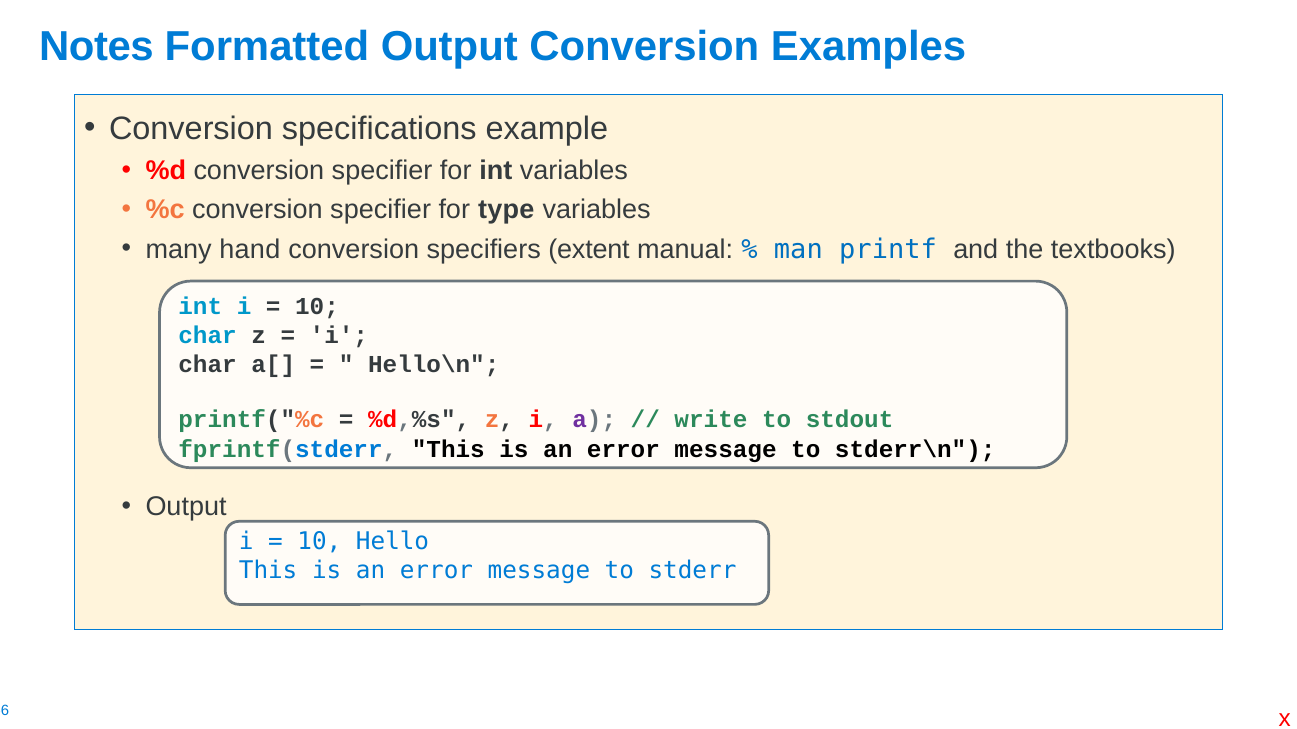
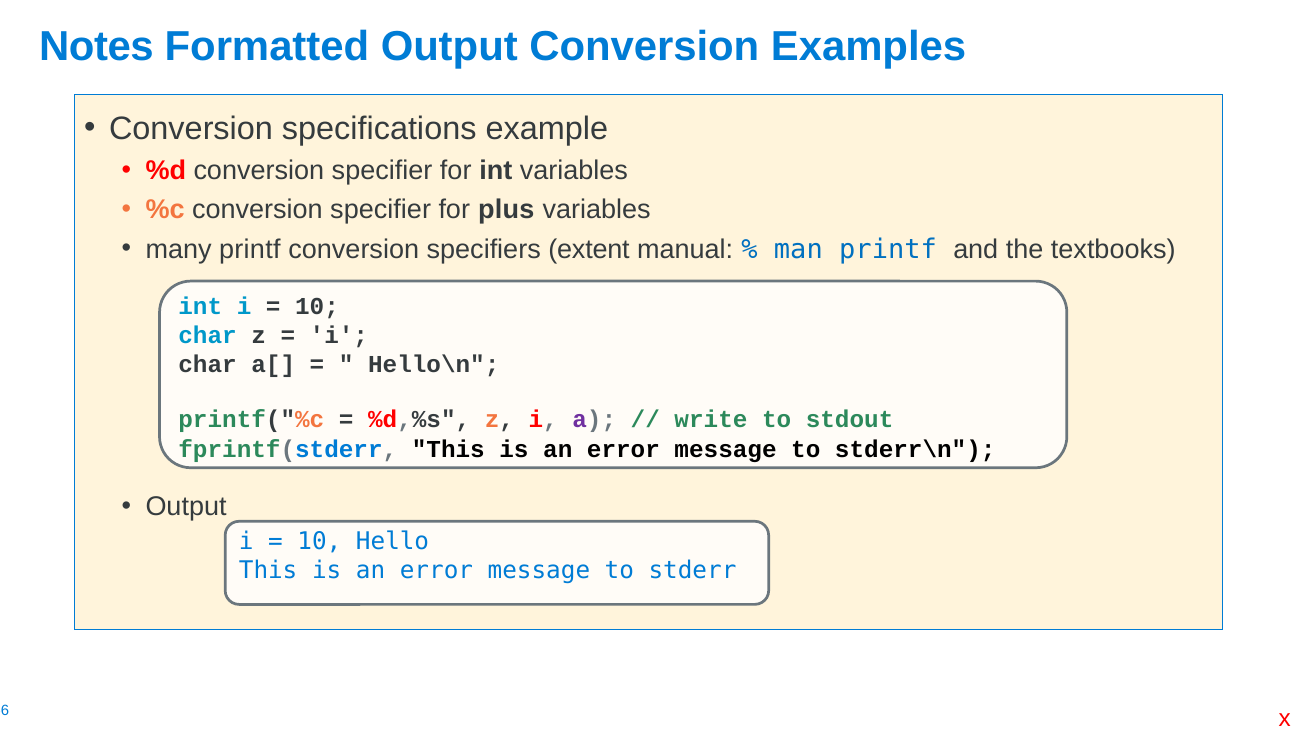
type: type -> plus
many hand: hand -> printf
